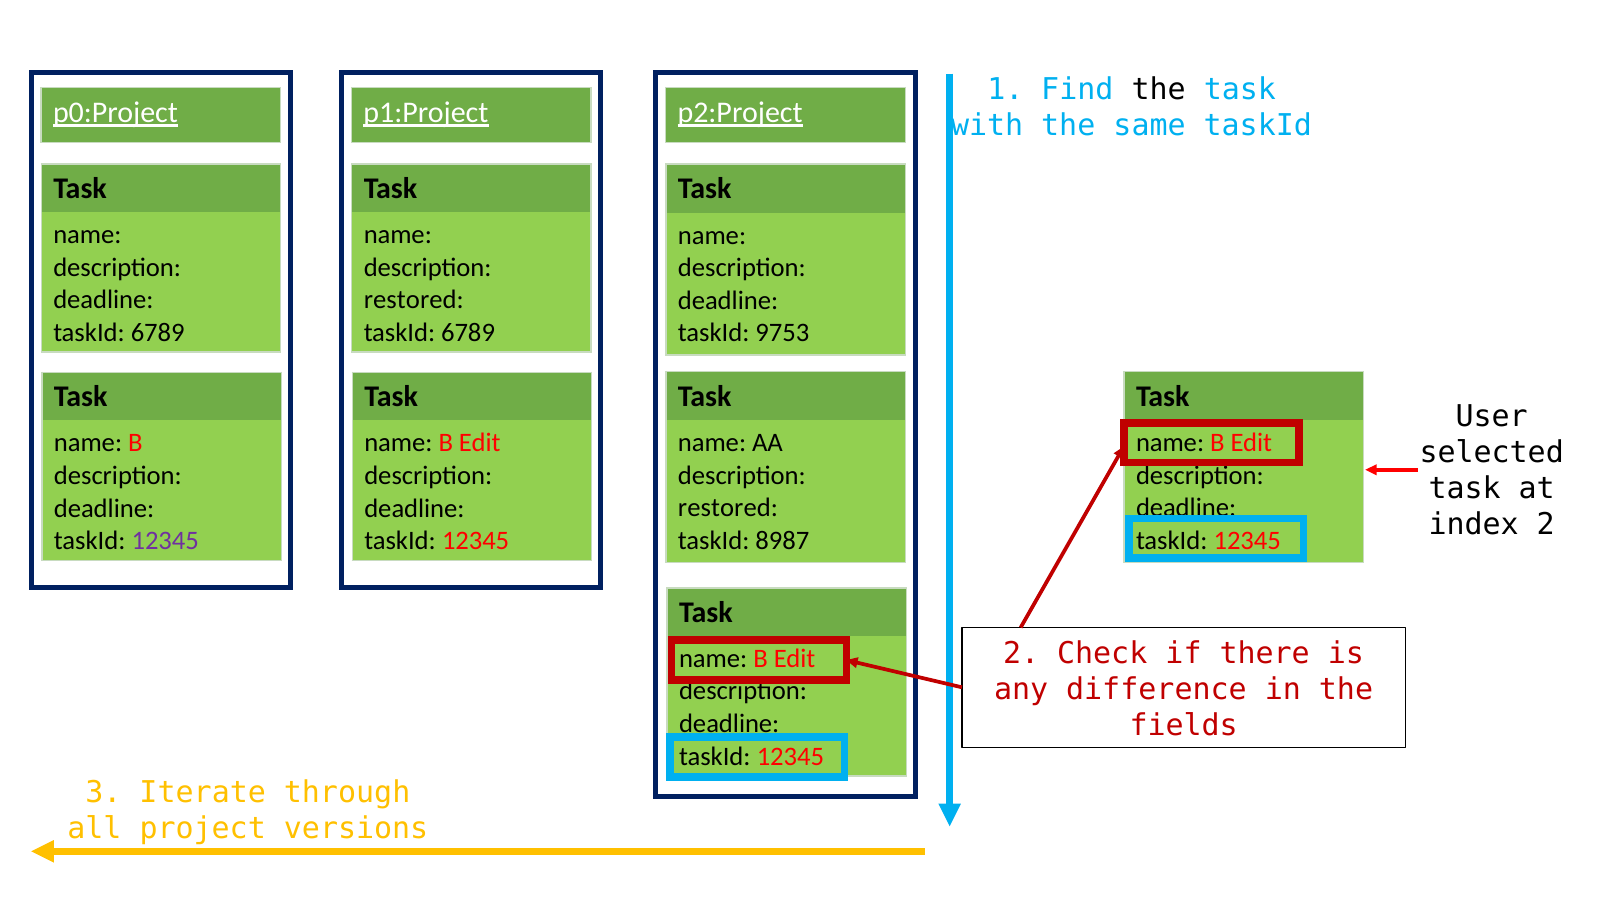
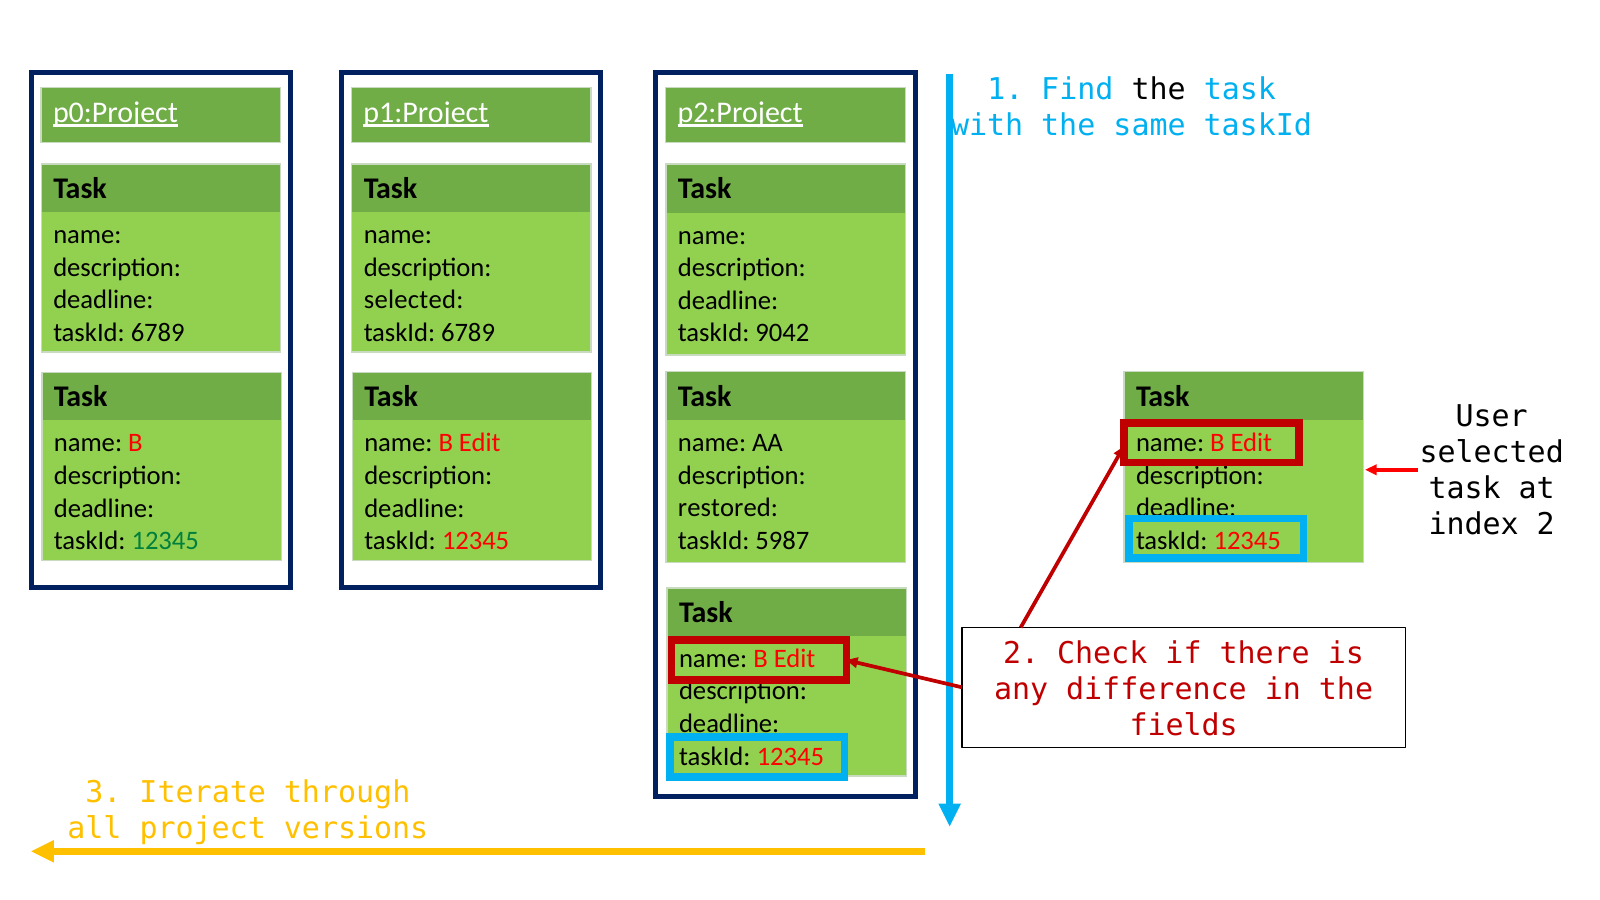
restored at (414, 300): restored -> selected
9753: 9753 -> 9042
8987: 8987 -> 5987
12345 at (165, 541) colour: purple -> green
